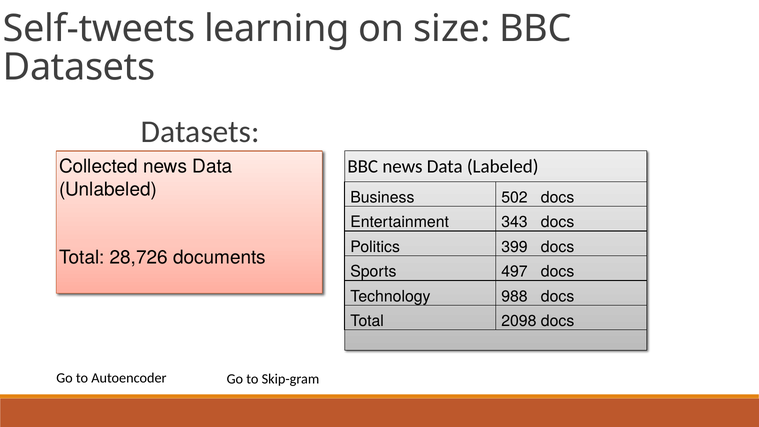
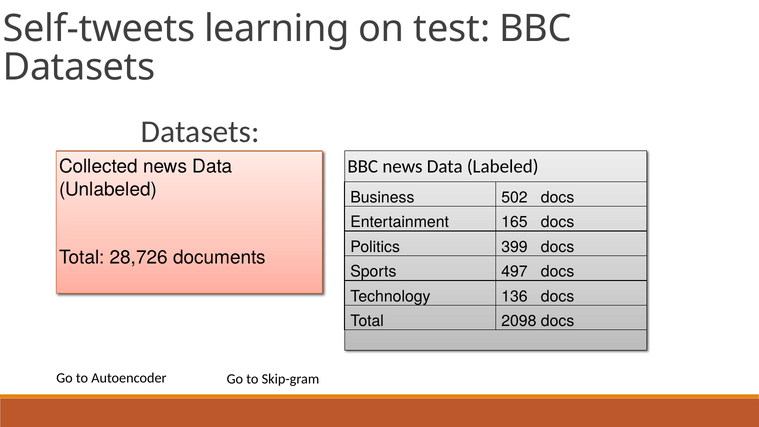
size: size -> test
343: 343 -> 165
988: 988 -> 136
